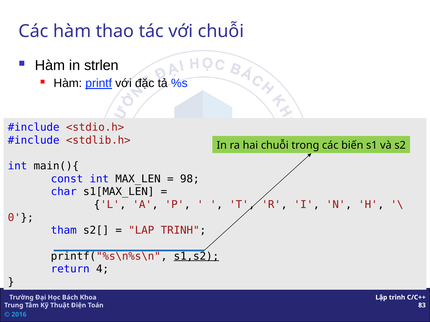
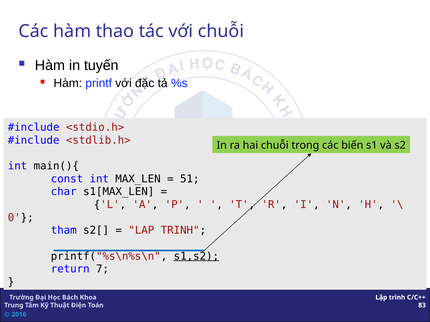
strlen: strlen -> tuyến
printf underline: present -> none
98: 98 -> 51
4: 4 -> 7
